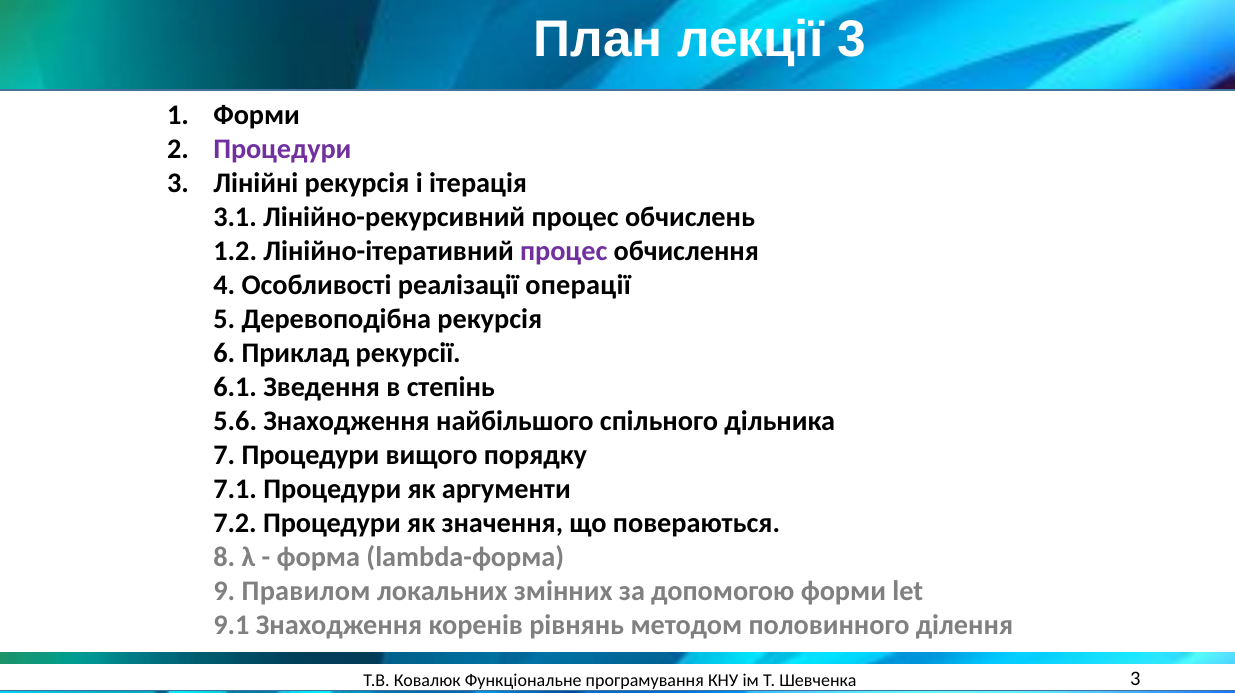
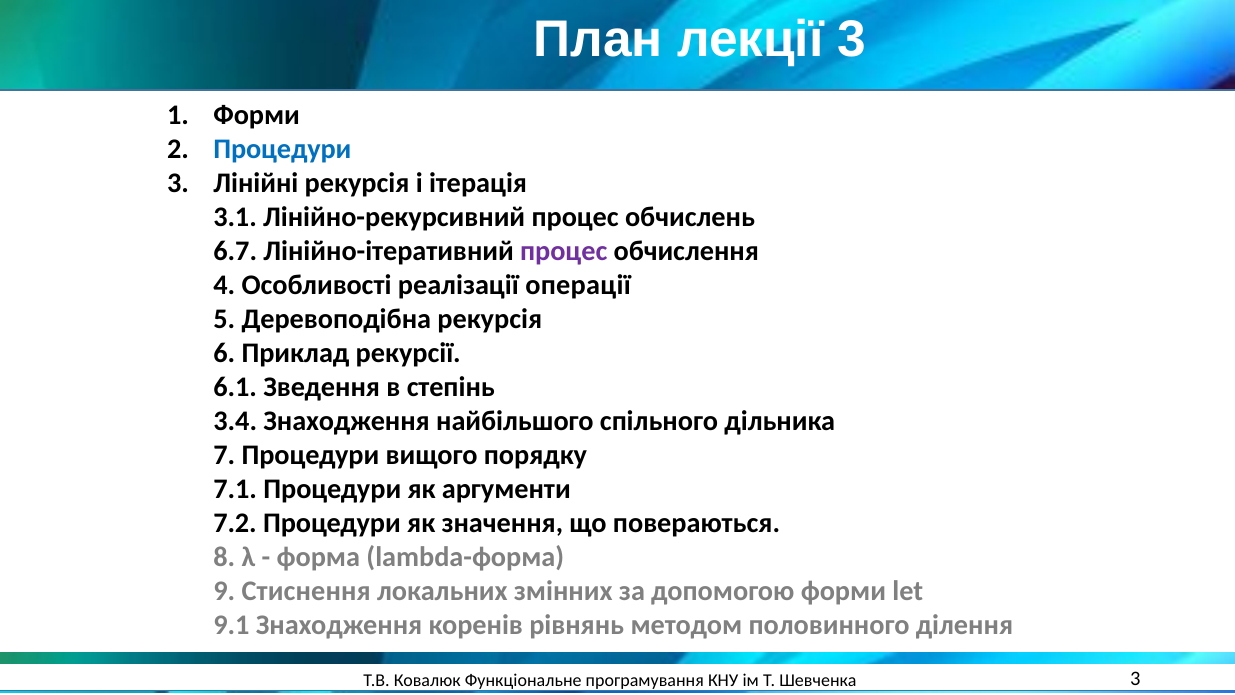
Процедури at (282, 149) colour: purple -> blue
1.2: 1.2 -> 6.7
5.6: 5.6 -> 3.4
Правилом: Правилом -> Стиснення
